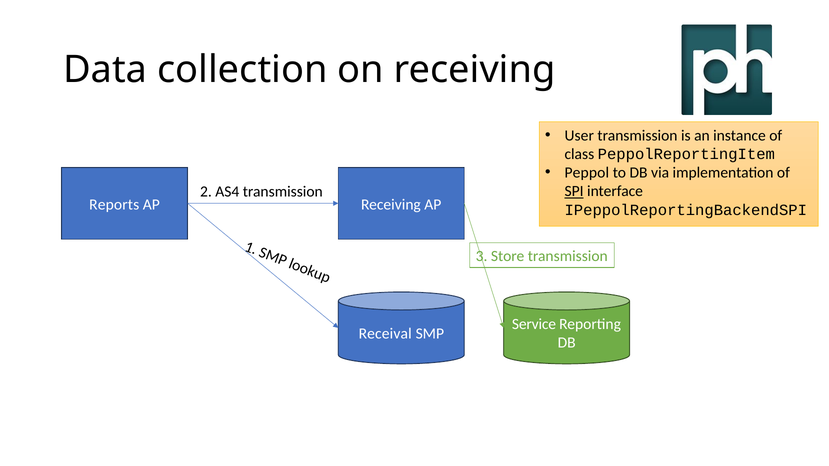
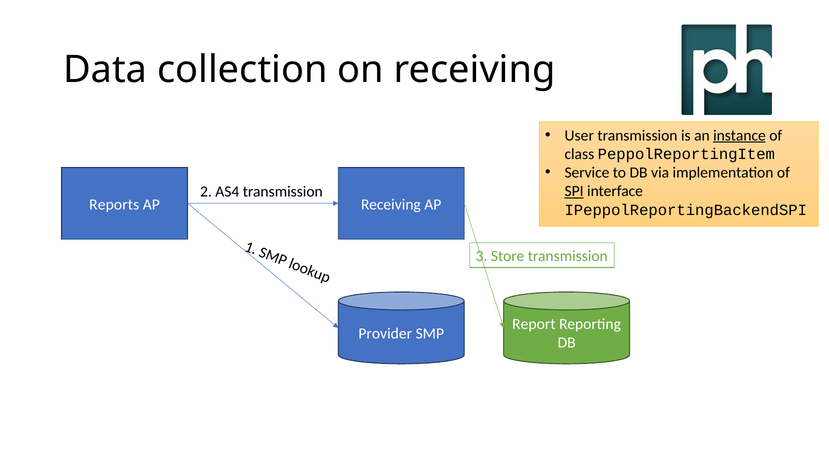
instance underline: none -> present
Peppol: Peppol -> Service
Service: Service -> Report
Receival: Receival -> Provider
